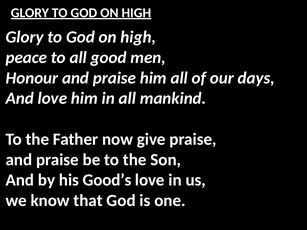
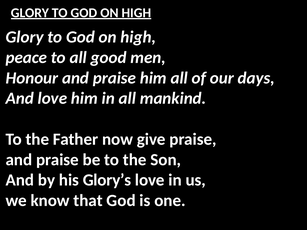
Good’s: Good’s -> Glory’s
